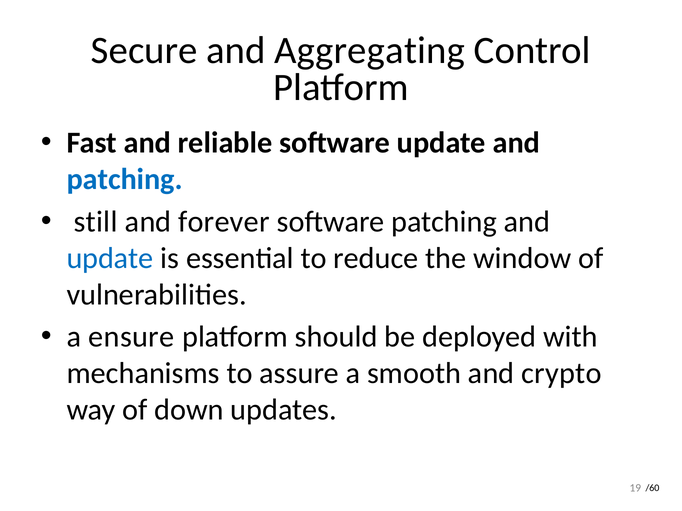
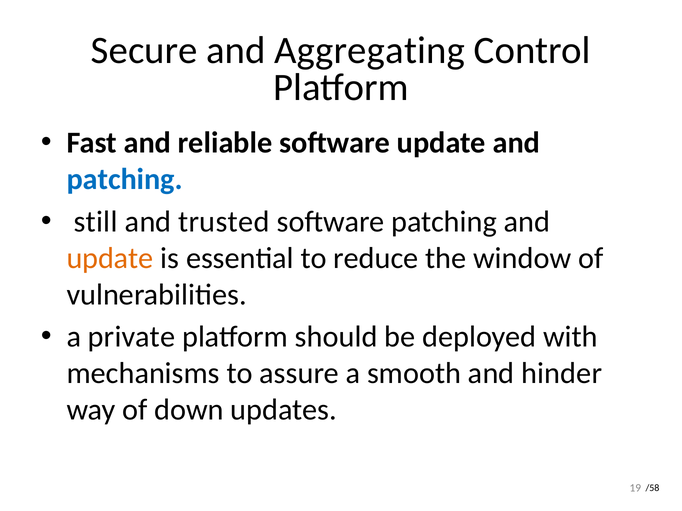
forever: forever -> trusted
update at (110, 258) colour: blue -> orange
ensure: ensure -> private
crypto: crypto -> hinder
/60: /60 -> /58
